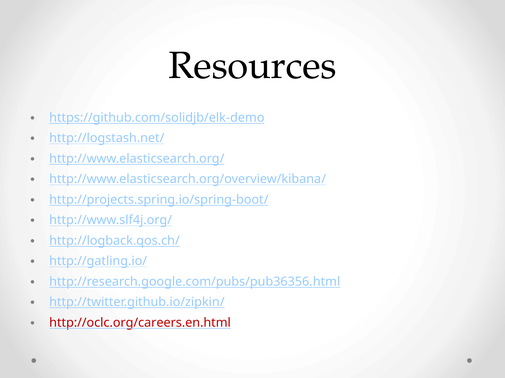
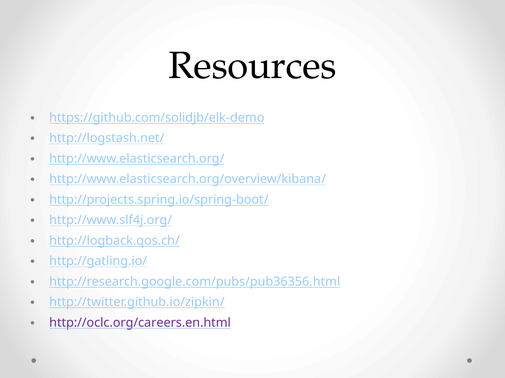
http://oclc.org/careers.en.html colour: red -> purple
